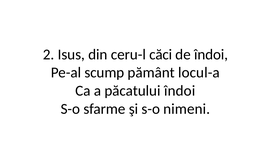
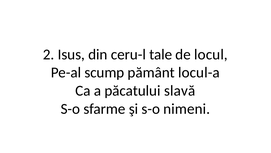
căci: căci -> tale
de îndoi: îndoi -> locul
păcatului îndoi: îndoi -> slavă
